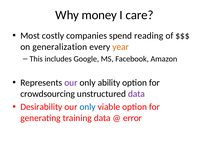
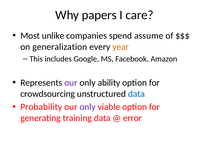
money: money -> papers
costly: costly -> unlike
reading: reading -> assume
data at (136, 94) colour: purple -> blue
Desirability: Desirability -> Probability
only at (88, 107) colour: blue -> purple
